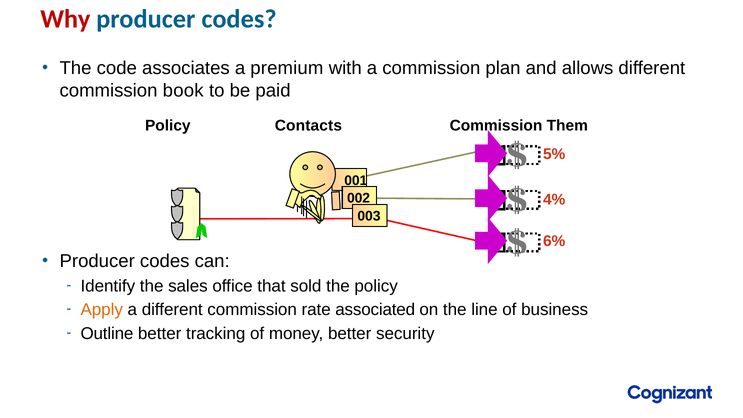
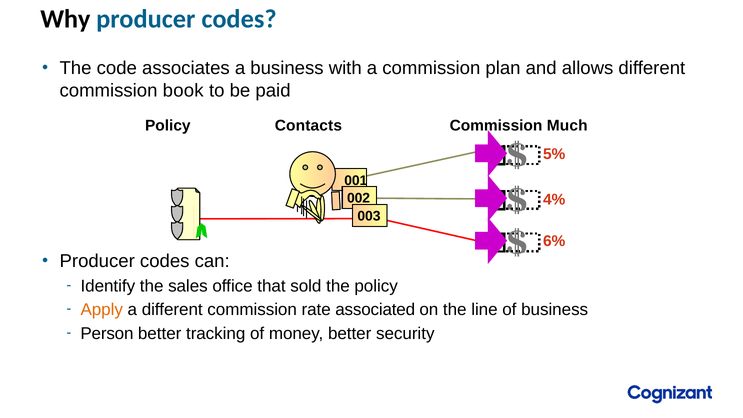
Why colour: red -> black
a premium: premium -> business
Them: Them -> Much
Outline: Outline -> Person
